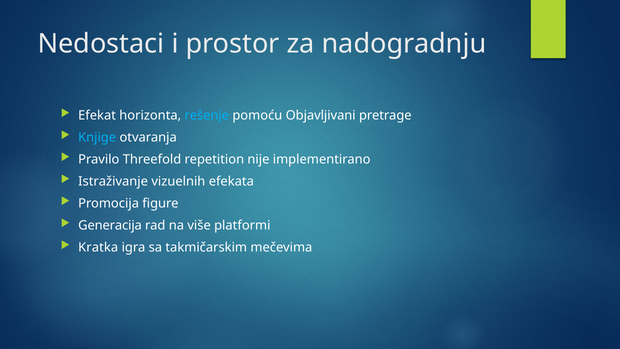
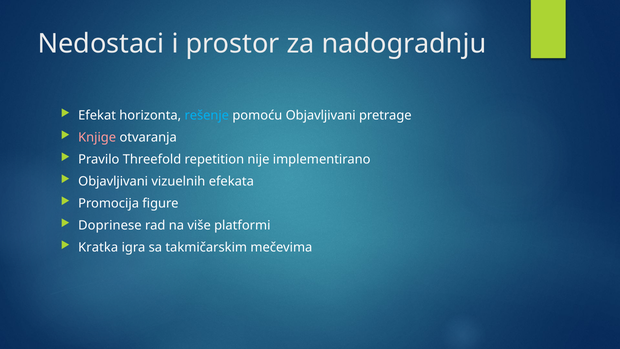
Knjige colour: light blue -> pink
Istraživanje at (113, 181): Istraživanje -> Objavljivani
Generacija: Generacija -> Doprinese
